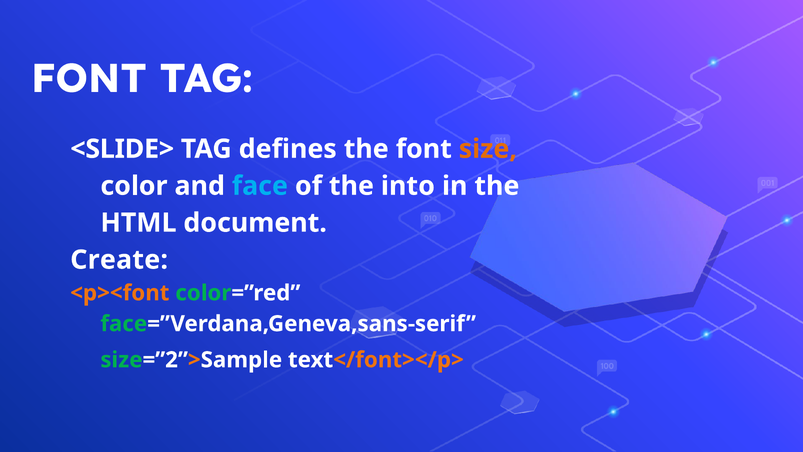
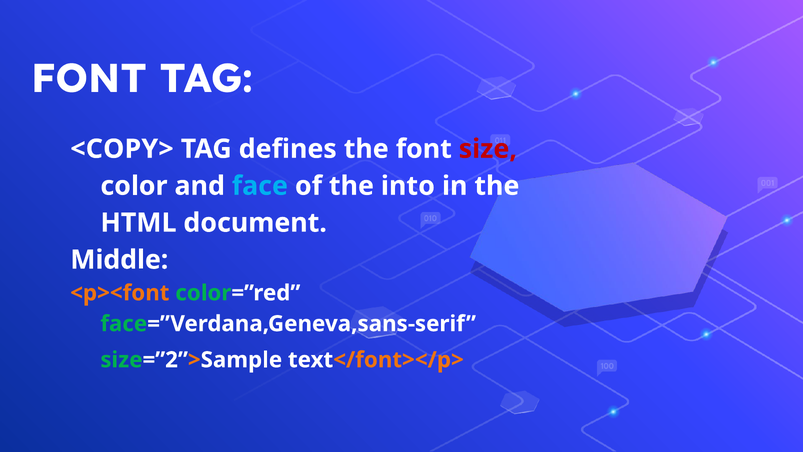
<SLIDE>: <SLIDE> -> <COPY>
size colour: orange -> red
Create: Create -> Middle
